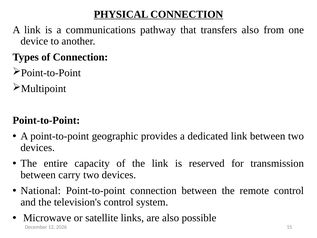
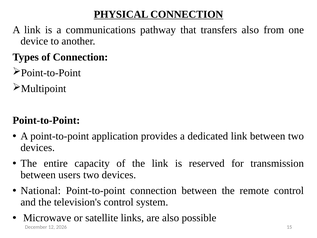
geographic: geographic -> application
carry: carry -> users
